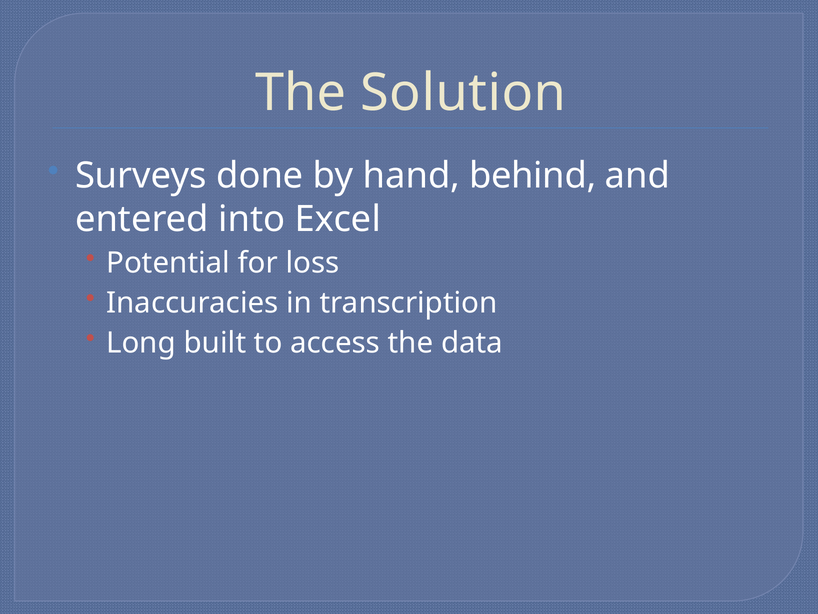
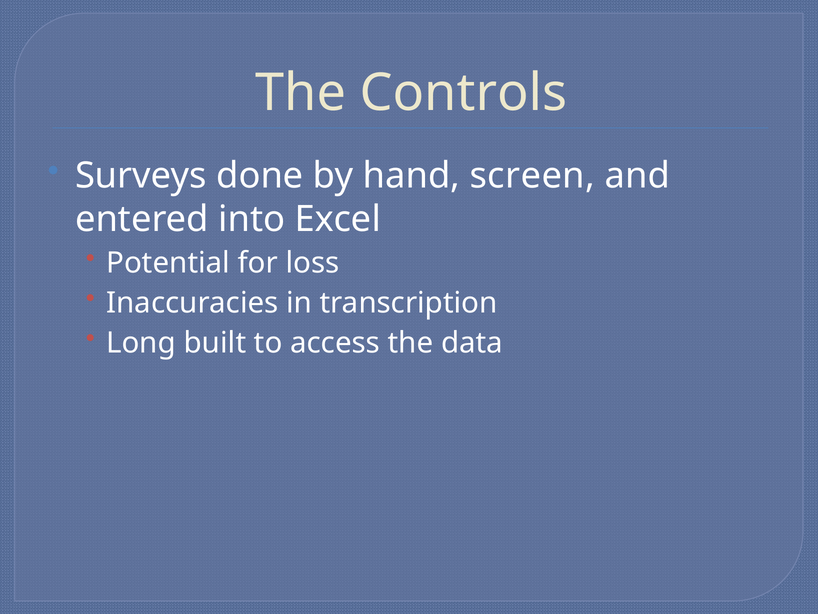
Solution: Solution -> Controls
behind: behind -> screen
